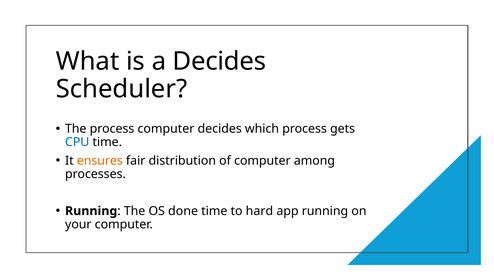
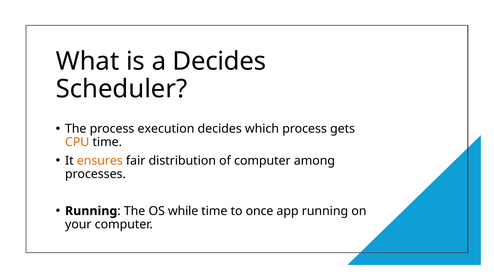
process computer: computer -> execution
CPU colour: blue -> orange
done: done -> while
hard: hard -> once
